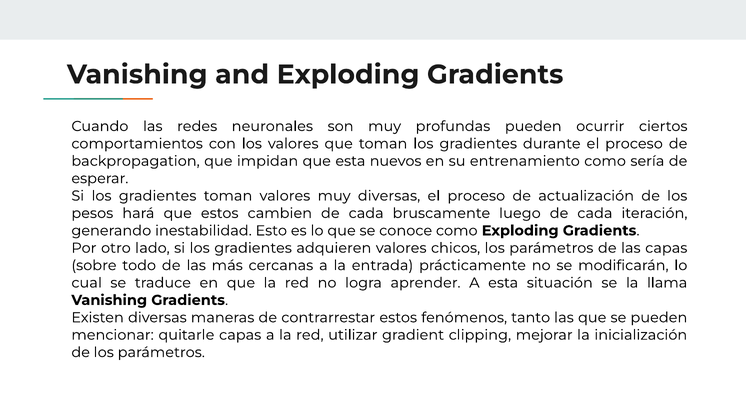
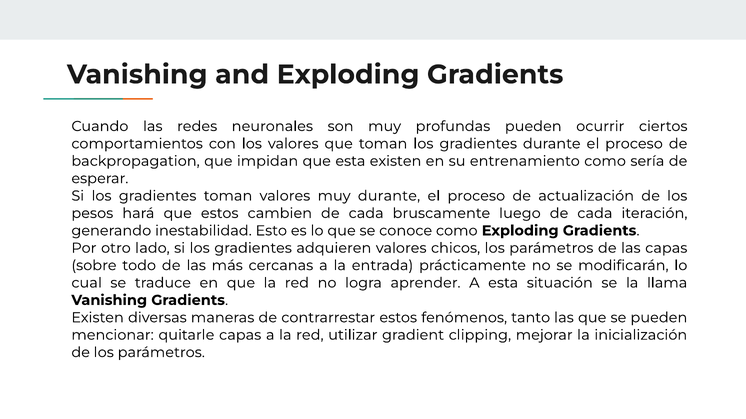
esta nuevos: nuevos -> existen
muy diversas: diversas -> durante
